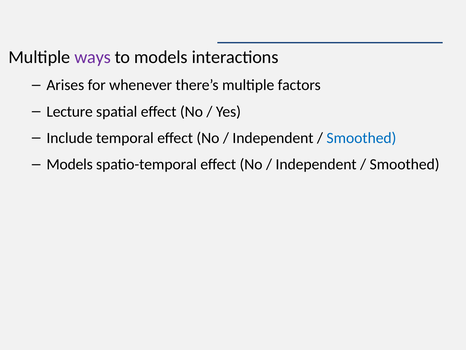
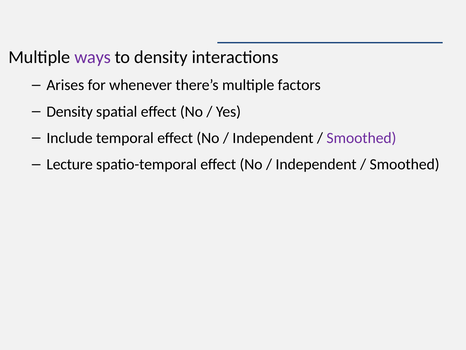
to models: models -> density
Lecture at (70, 111): Lecture -> Density
Smoothed at (361, 138) colour: blue -> purple
Models at (70, 164): Models -> Lecture
